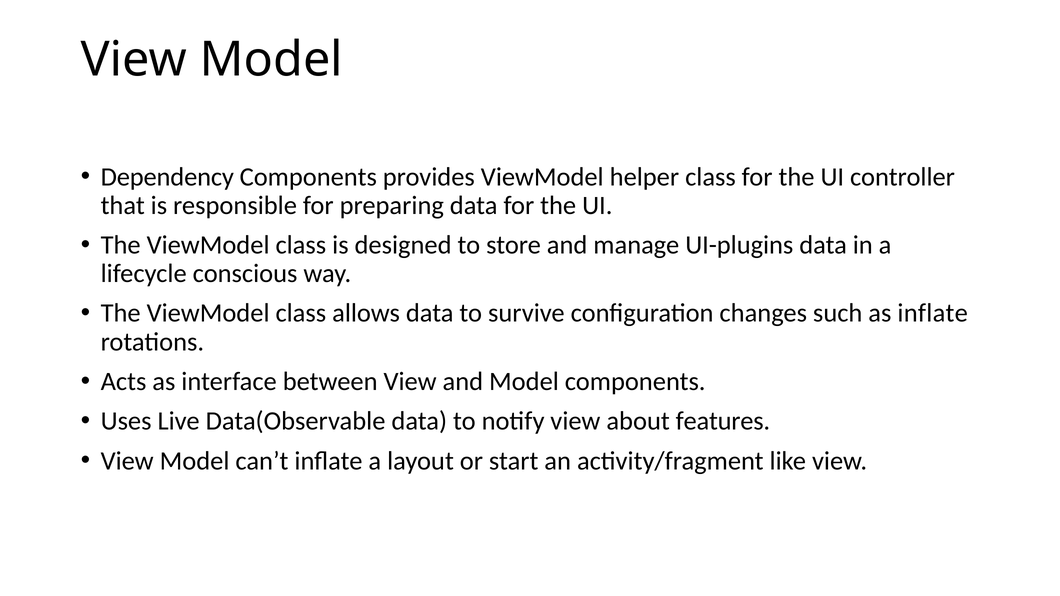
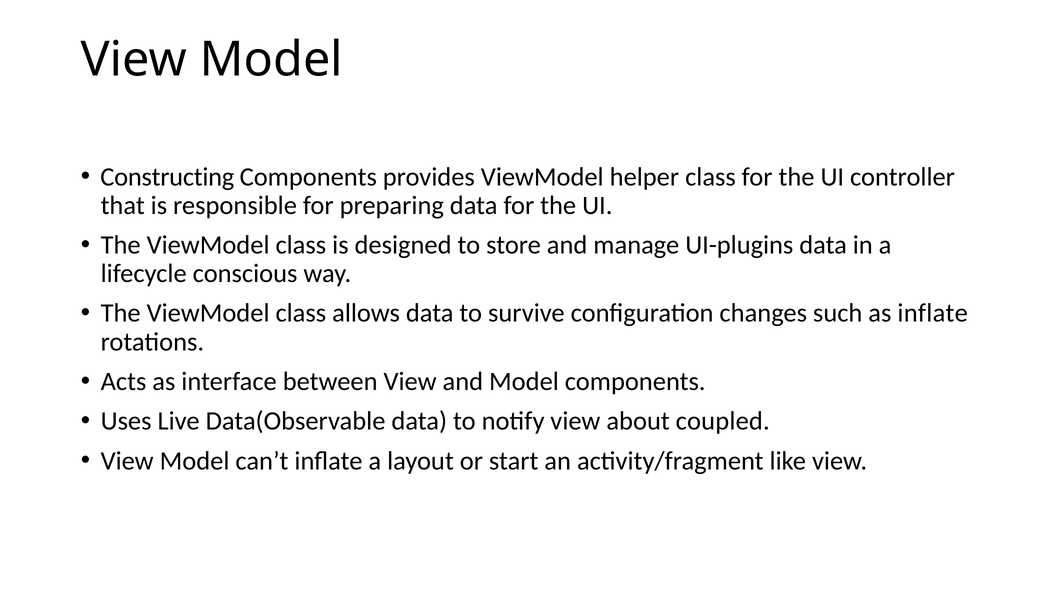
Dependency: Dependency -> Constructing
features: features -> coupled
